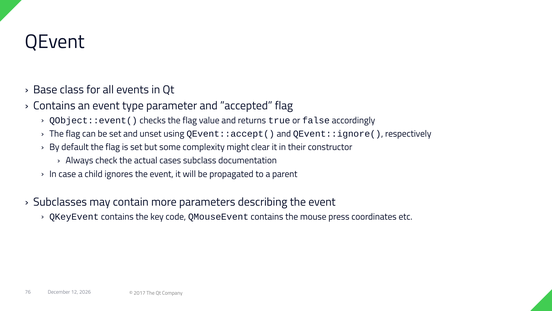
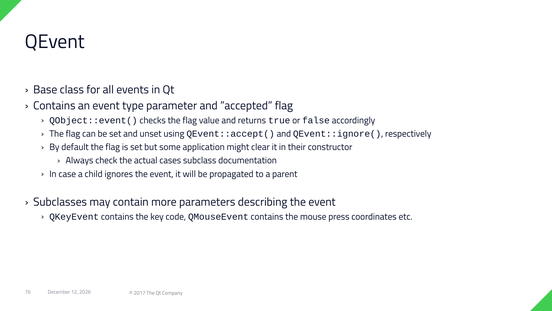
complexity: complexity -> application
